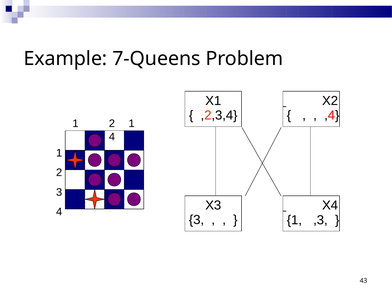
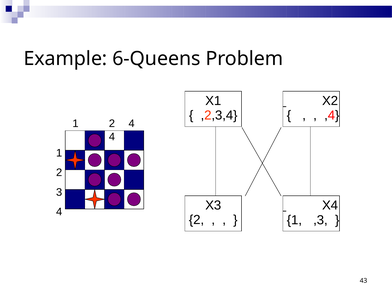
7-Queens: 7-Queens -> 6-Queens
2 1: 1 -> 4
3 at (196, 220): 3 -> 2
